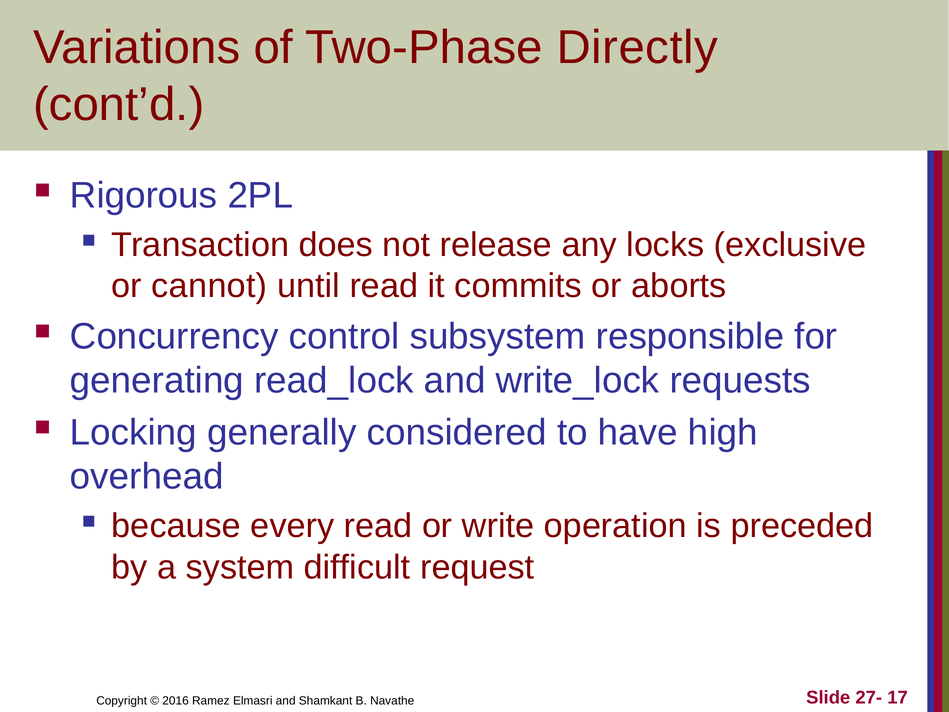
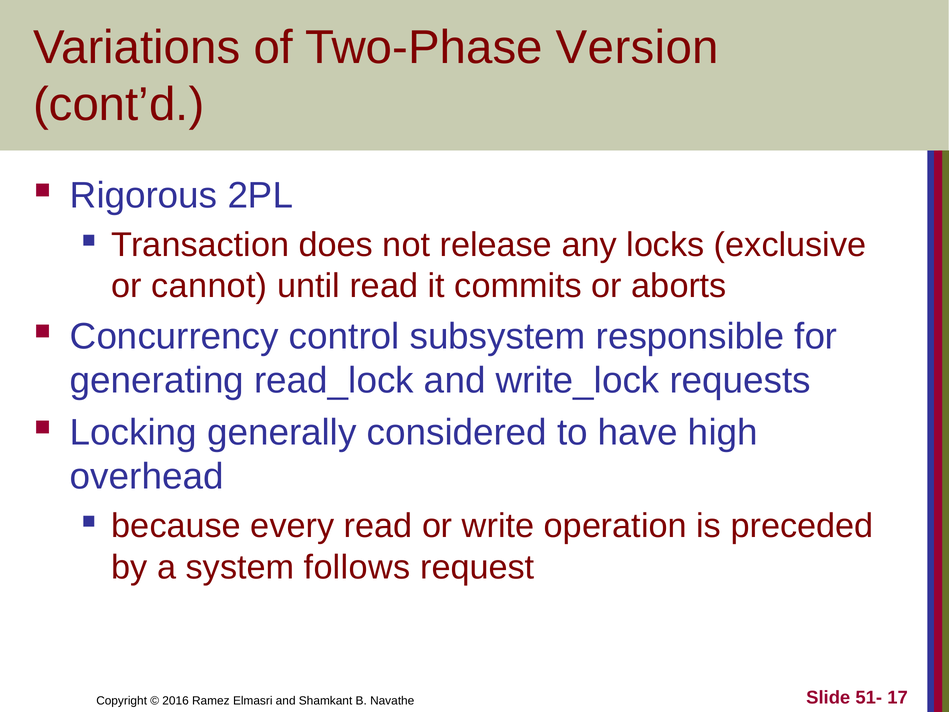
Directly: Directly -> Version
difficult: difficult -> follows
27-: 27- -> 51-
